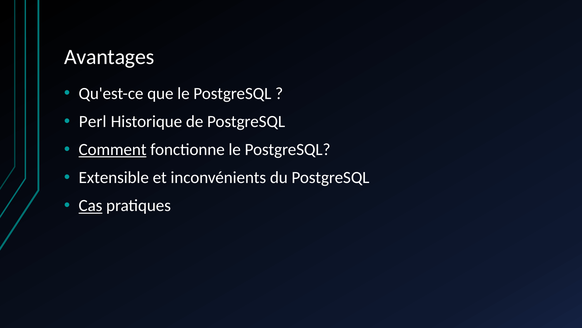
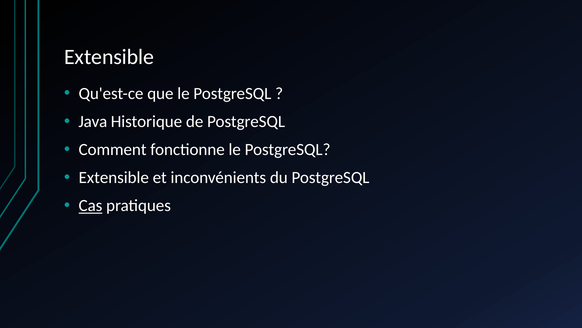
Avantages at (109, 57): Avantages -> Extensible
Perl: Perl -> Java
Comment underline: present -> none
